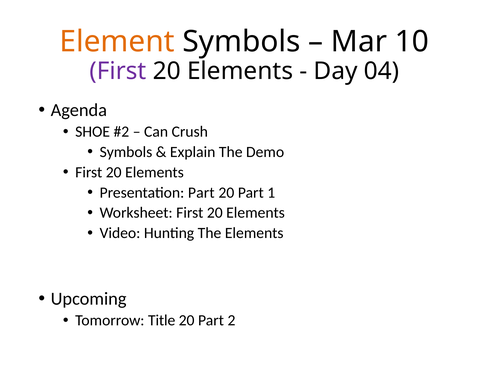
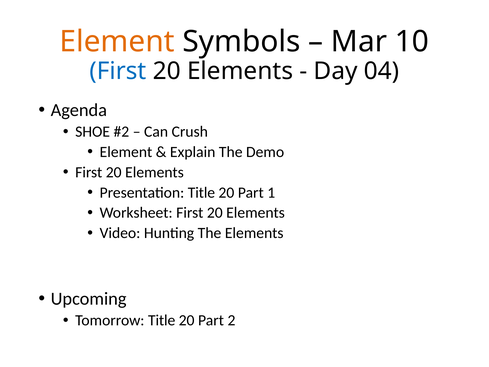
First at (118, 71) colour: purple -> blue
Symbols at (126, 152): Symbols -> Element
Presentation Part: Part -> Title
